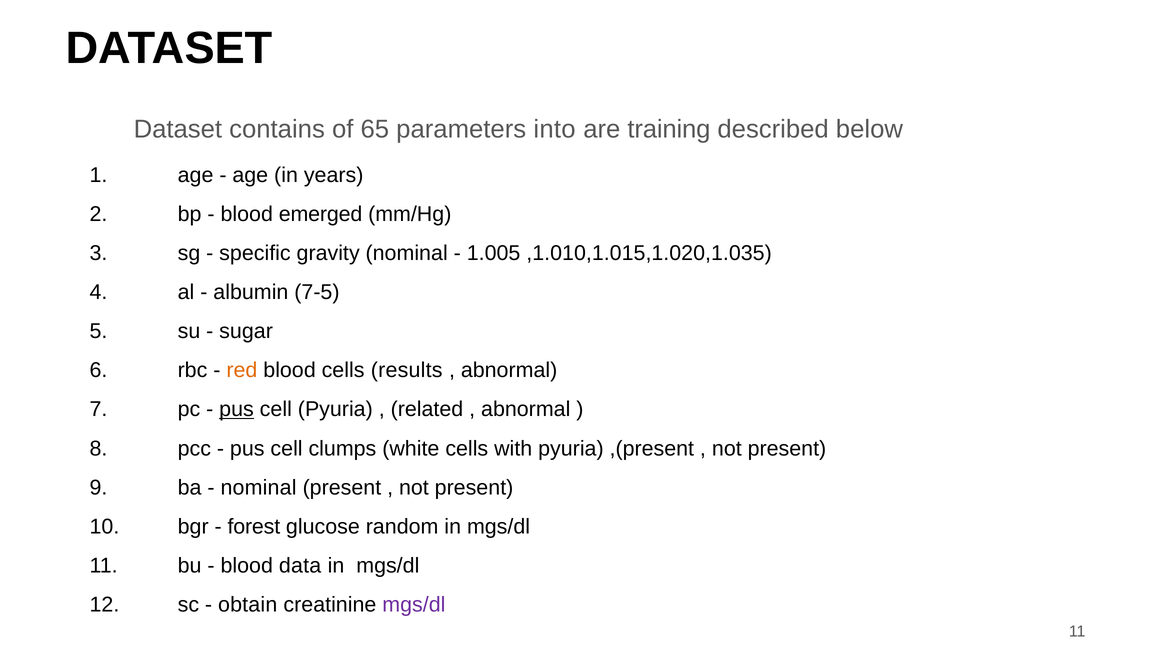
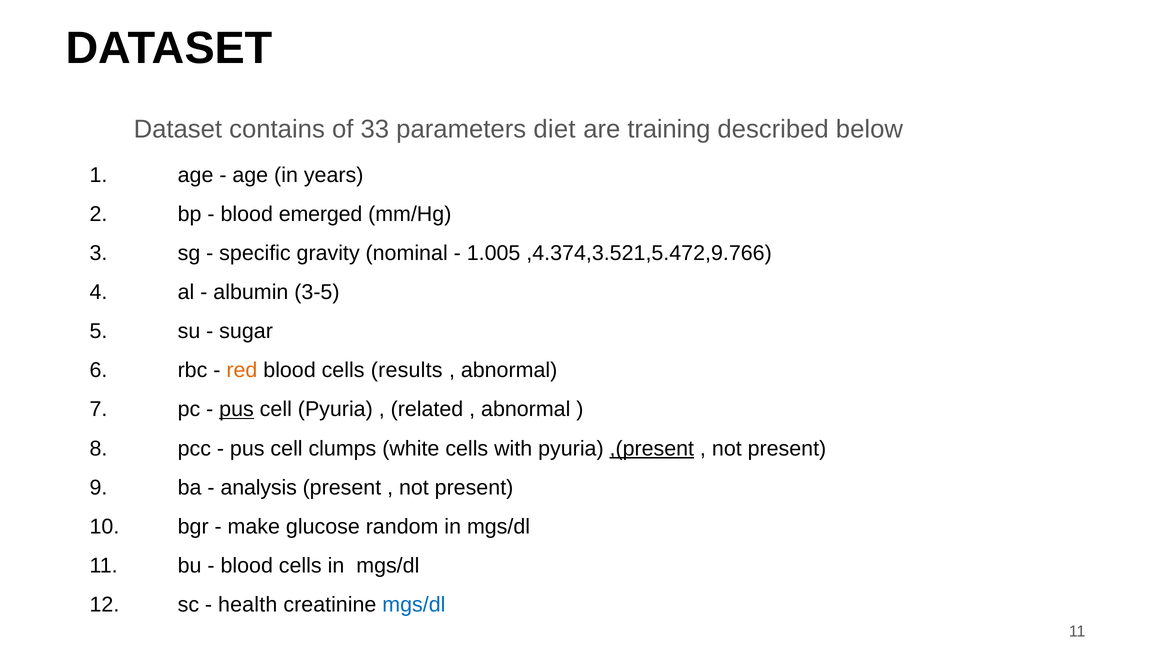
65: 65 -> 33
into: into -> diet
,1.010,1.015,1.020,1.035: ,1.010,1.015,1.020,1.035 -> ,4.374,3.521,5.472,9.766
7-5: 7-5 -> 3-5
,(present underline: none -> present
nominal at (259, 487): nominal -> analysis
forest: forest -> make
data at (300, 566): data -> cells
obtain: obtain -> health
mgs/dl at (414, 605) colour: purple -> blue
